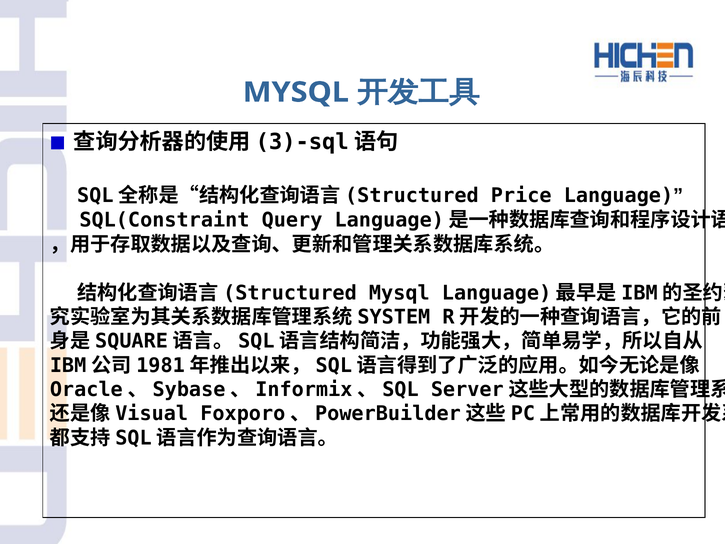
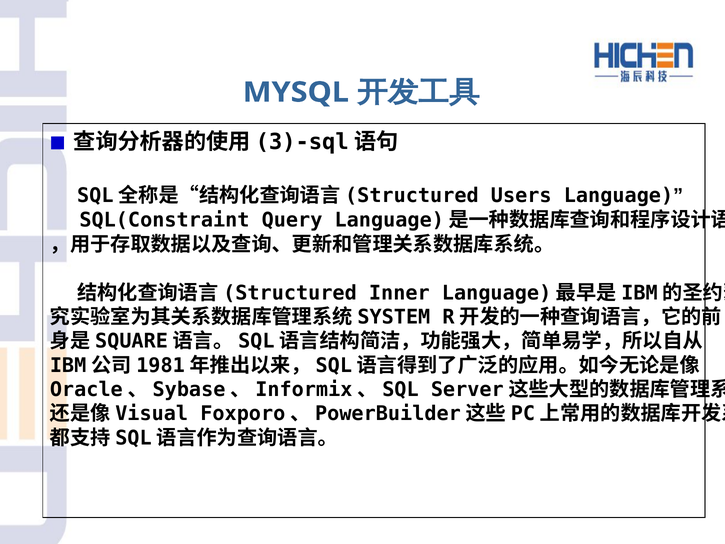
Price: Price -> Users
Mysql: Mysql -> Inner
